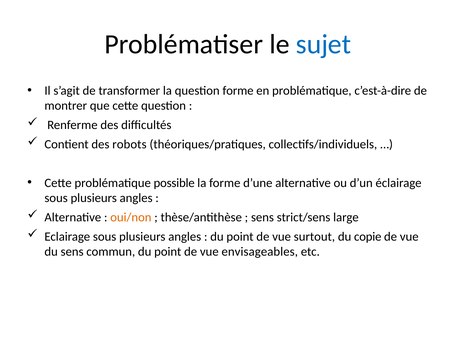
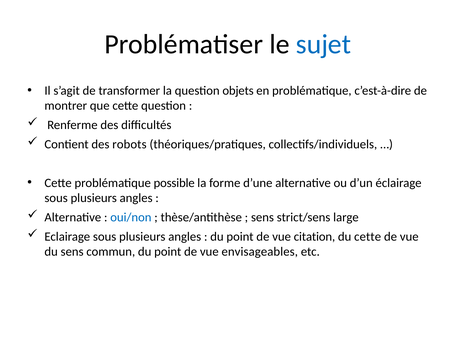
question forme: forme -> objets
oui/non colour: orange -> blue
surtout: surtout -> citation
du copie: copie -> cette
